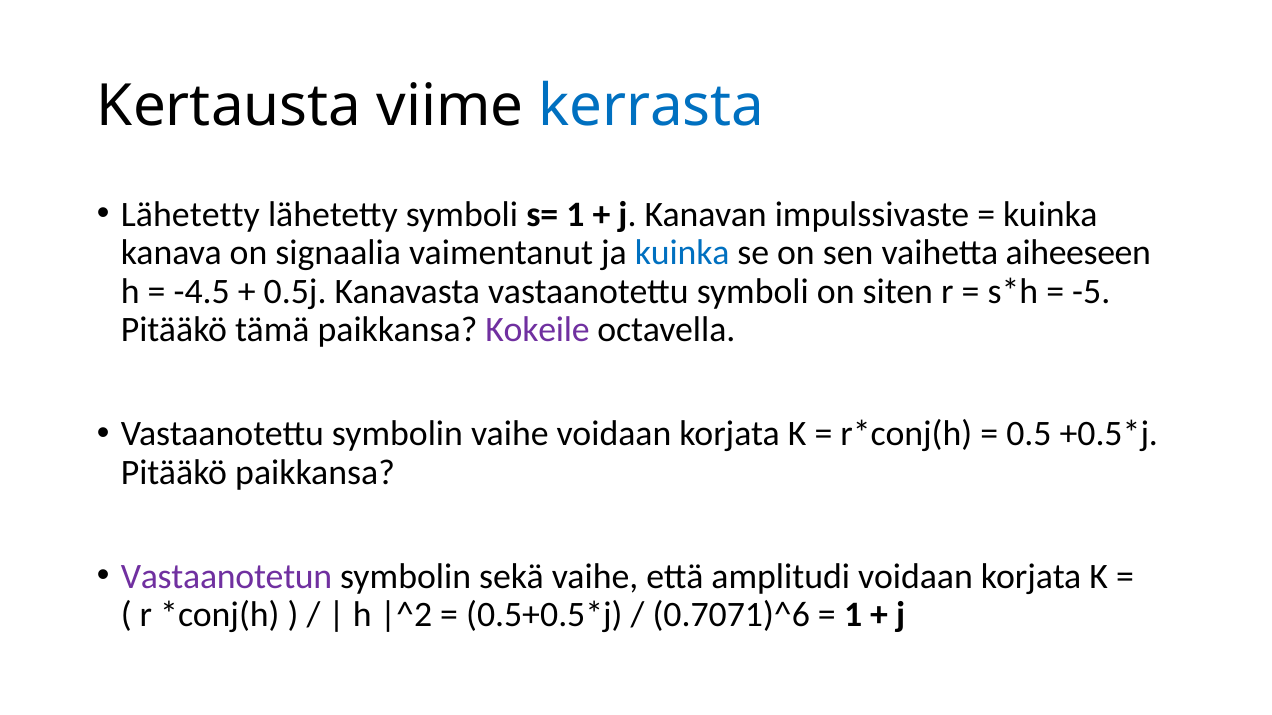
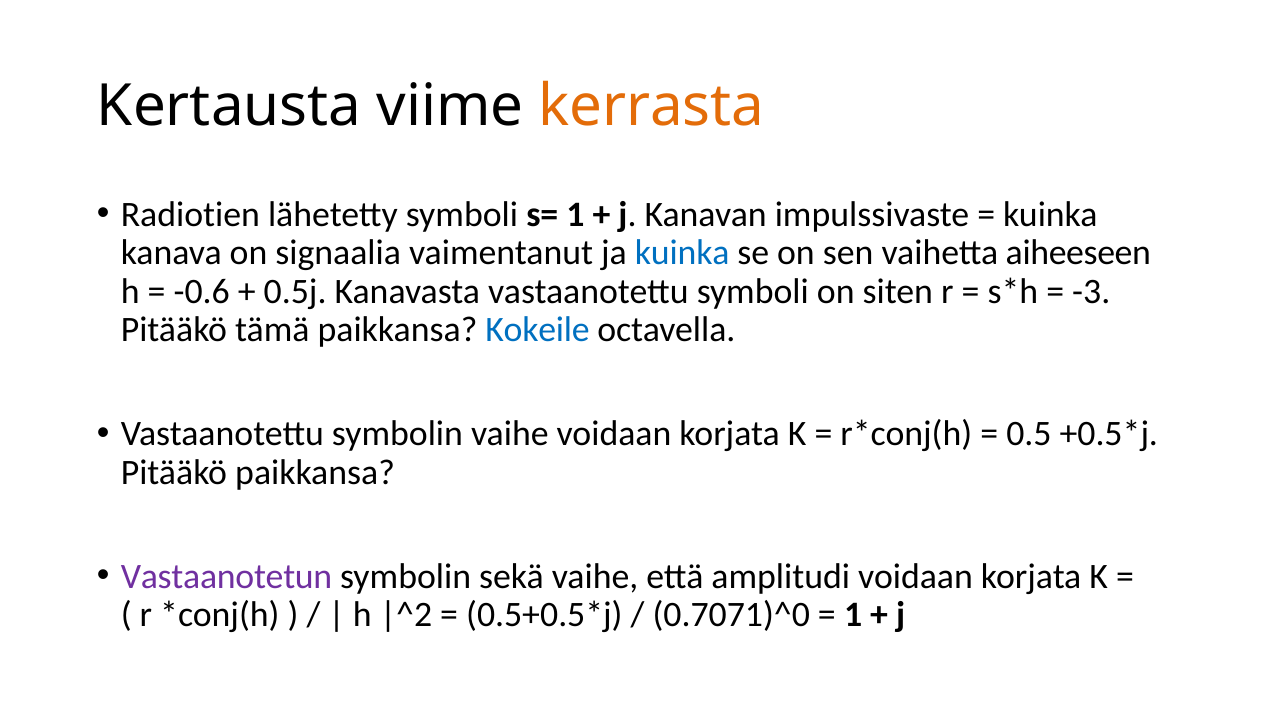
kerrasta colour: blue -> orange
Lähetetty at (190, 214): Lähetetty -> Radiotien
-4.5: -4.5 -> -0.6
-5: -5 -> -3
Kokeile colour: purple -> blue
0.7071)^6: 0.7071)^6 -> 0.7071)^0
